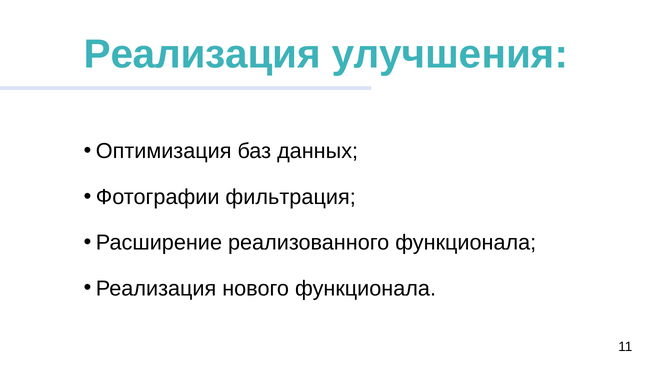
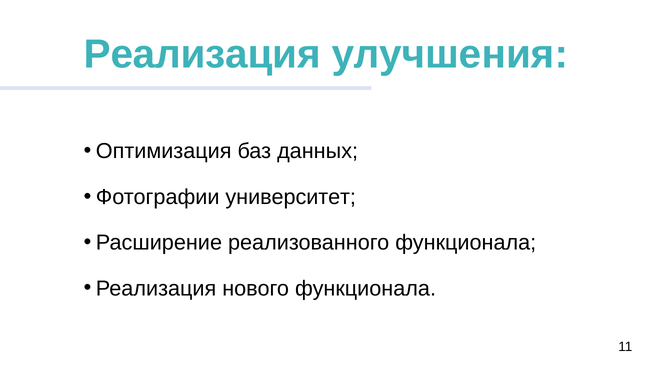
фильтрация: фильтрация -> университет
